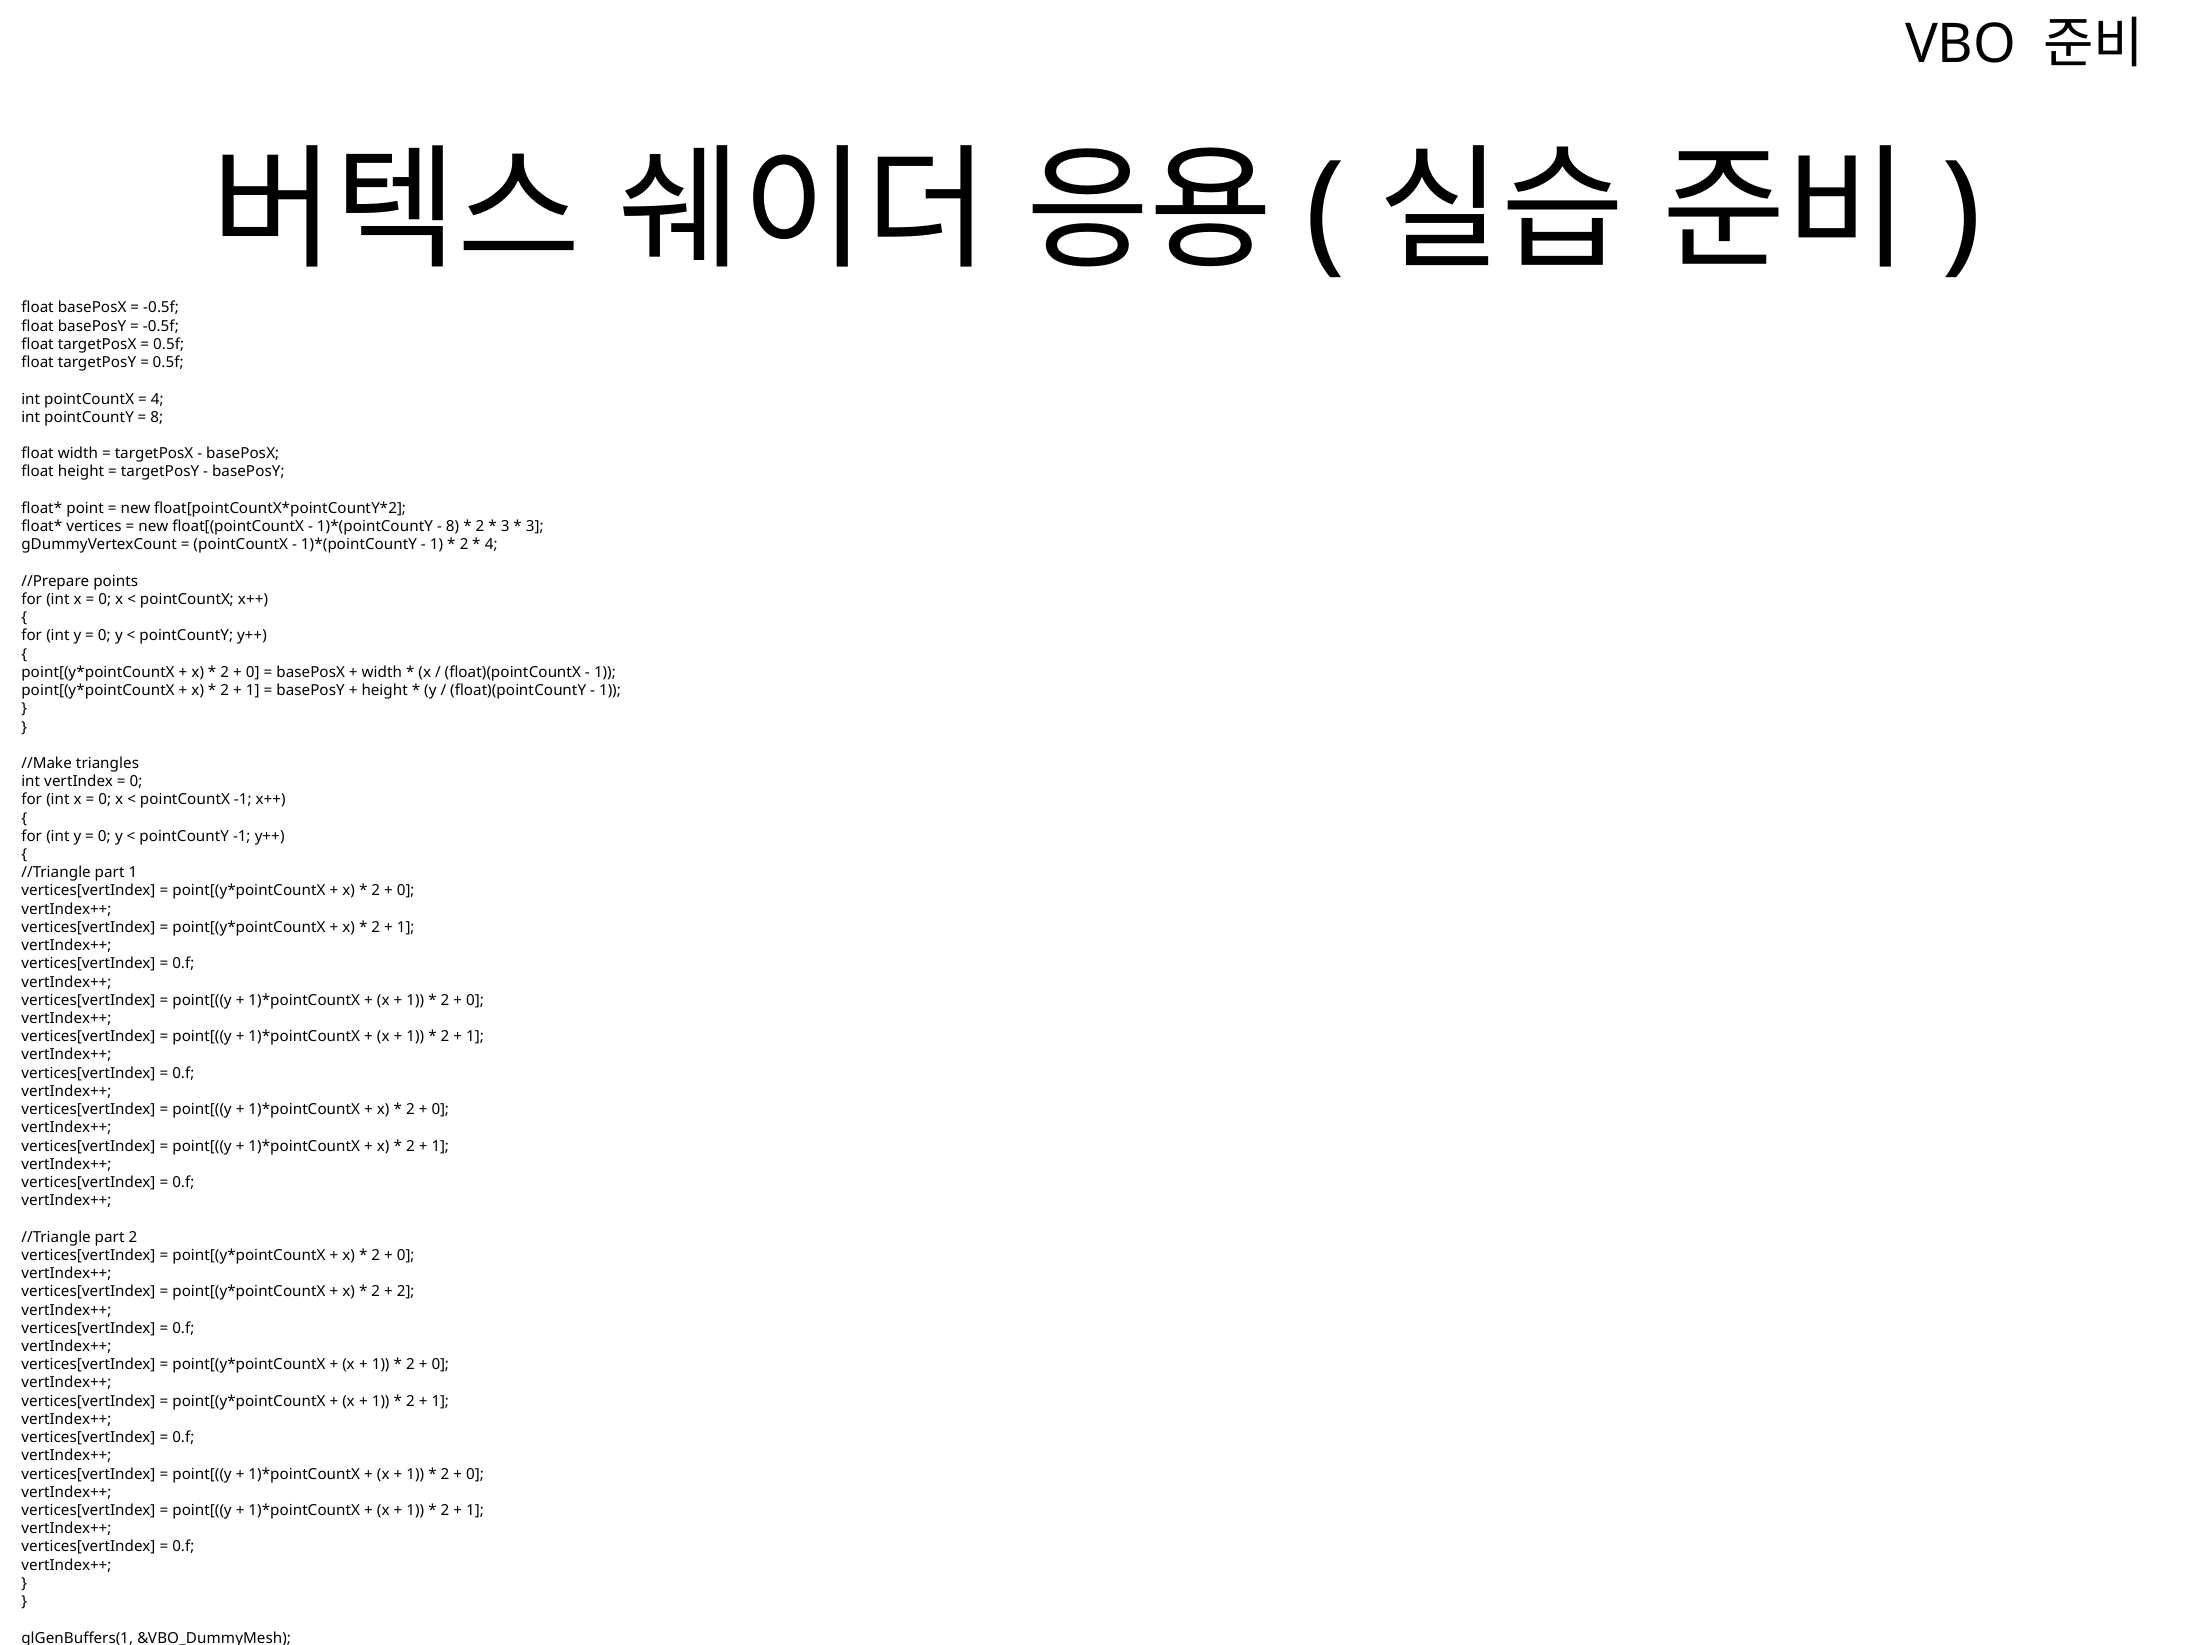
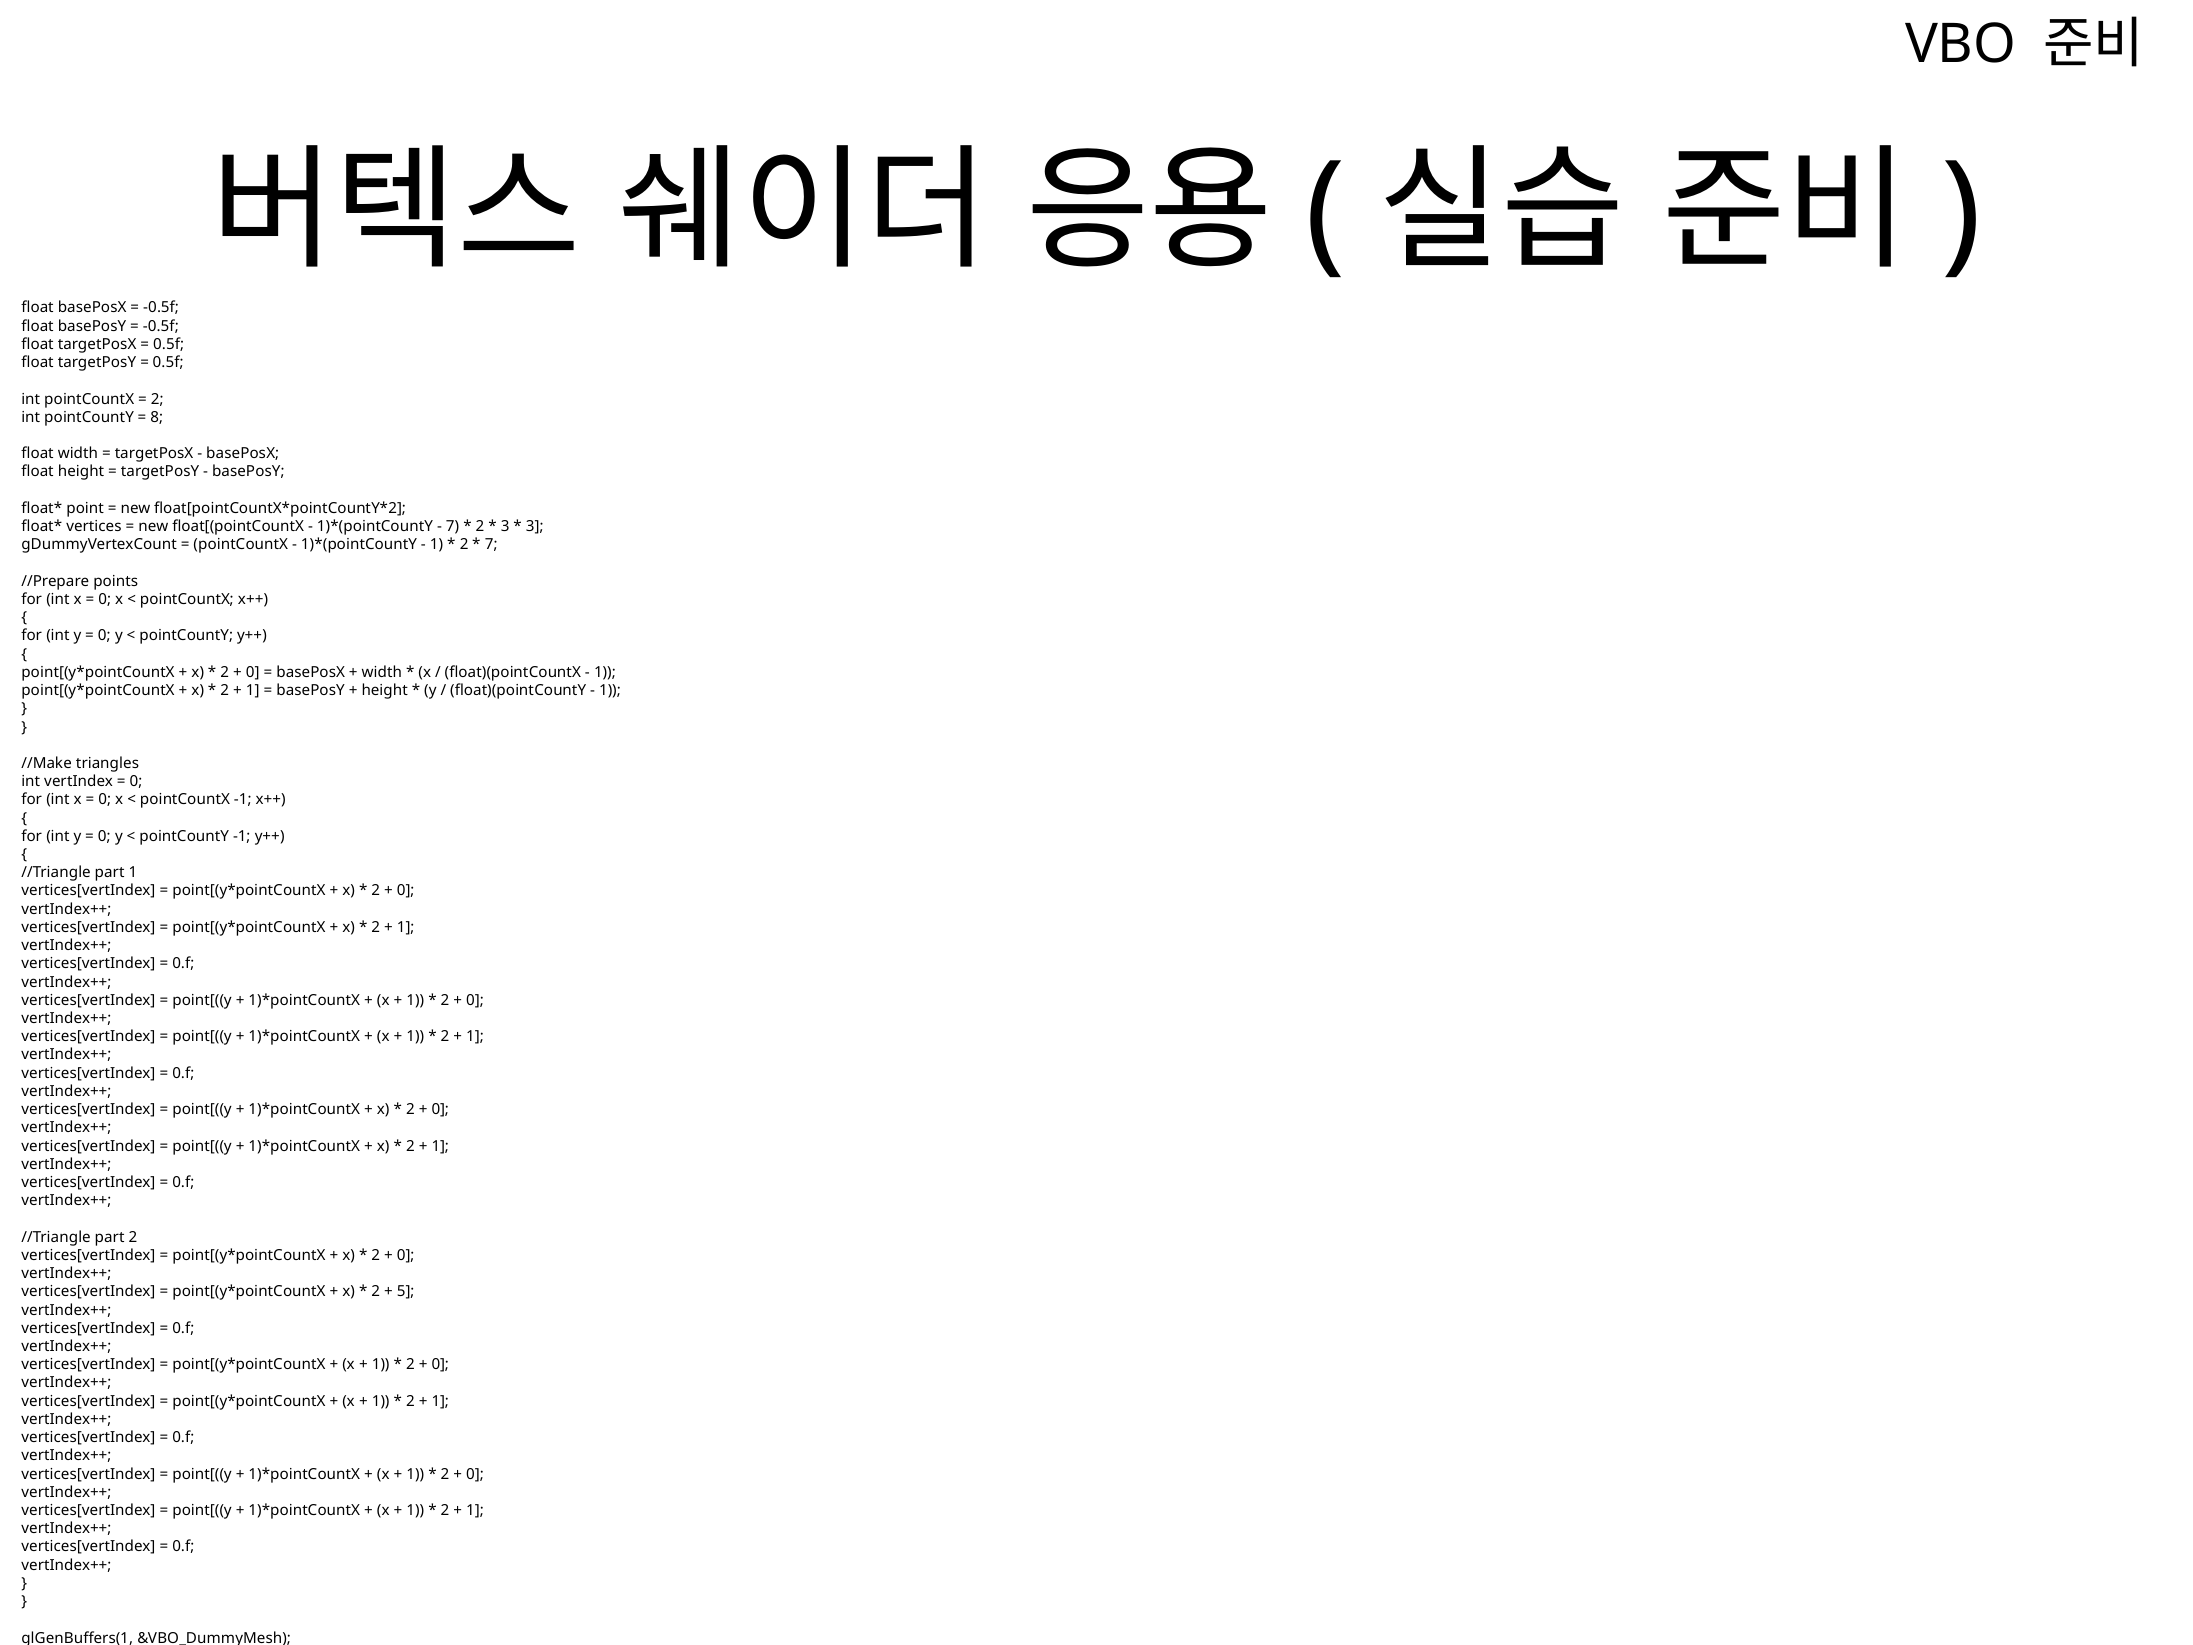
4 at (157, 399): 4 -> 2
8 at (452, 526): 8 -> 7
4 at (491, 545): 4 -> 7
2 at (406, 1292): 2 -> 5
